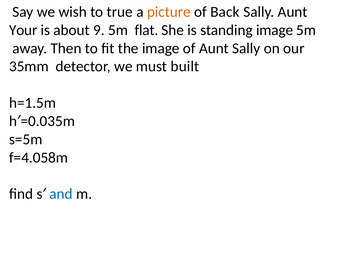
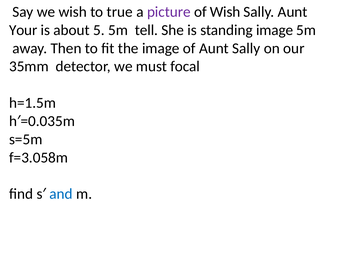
picture colour: orange -> purple
of Back: Back -> Wish
9: 9 -> 5
flat: flat -> tell
built: built -> focal
f=4.058m: f=4.058m -> f=3.058m
